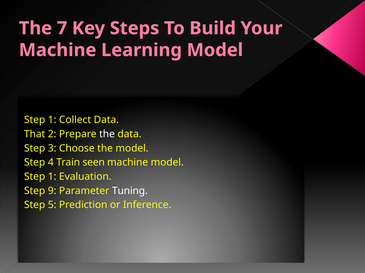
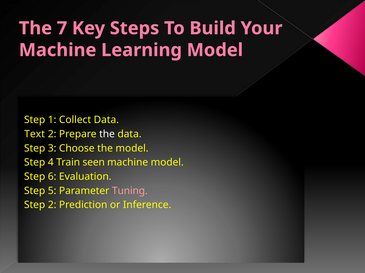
That: That -> Text
1 at (52, 177): 1 -> 6
9: 9 -> 5
Tuning colour: white -> pink
Step 5: 5 -> 2
